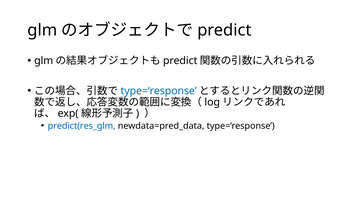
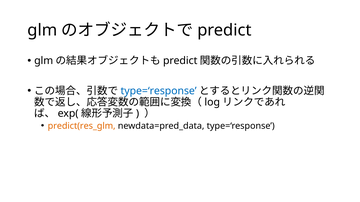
predict(res_glm colour: blue -> orange
